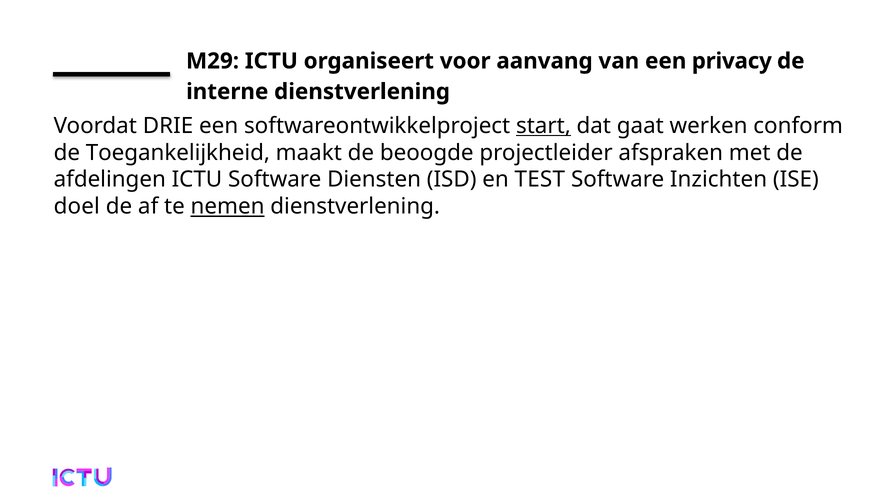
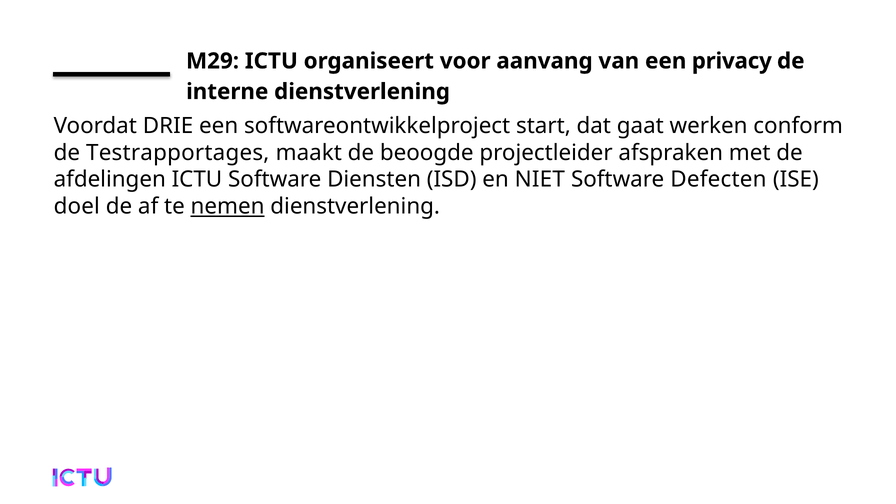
start underline: present -> none
Toegankelijkheid: Toegankelijkheid -> Testrapportages
TEST: TEST -> NIET
Inzichten: Inzichten -> Defecten
